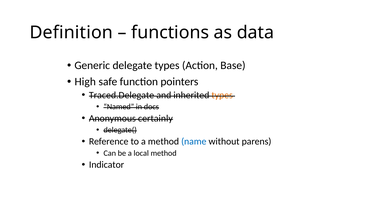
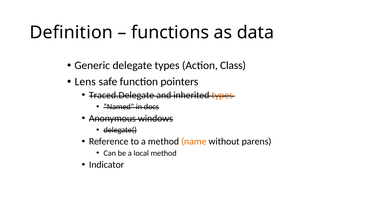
Base: Base -> Class
High: High -> Lens
certainly: certainly -> windows
name colour: blue -> orange
